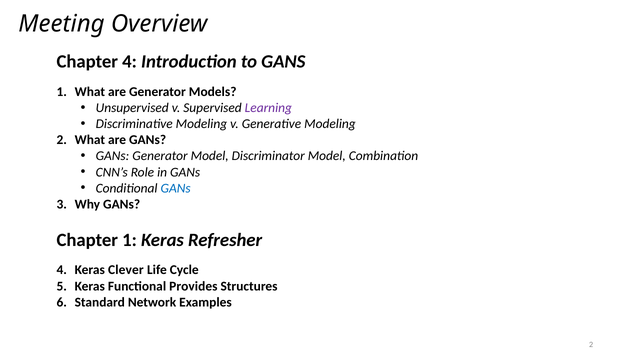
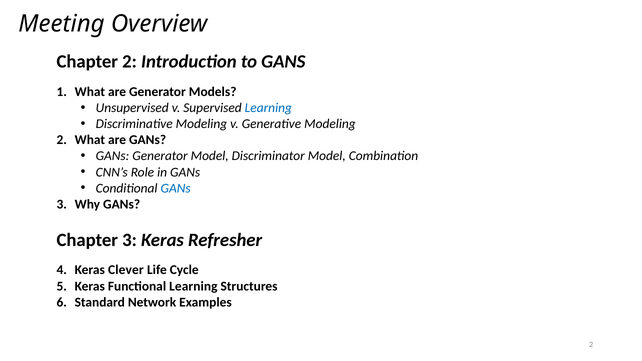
Chapter 4: 4 -> 2
Learning at (268, 108) colour: purple -> blue
Chapter 1: 1 -> 3
Functional Provides: Provides -> Learning
